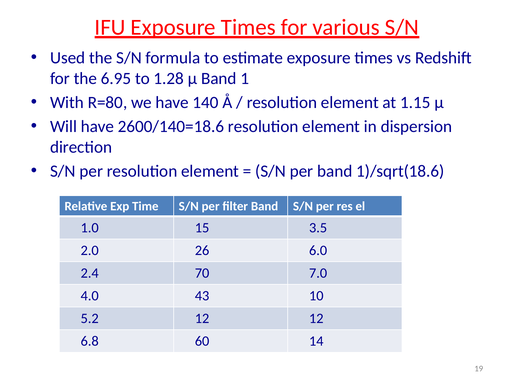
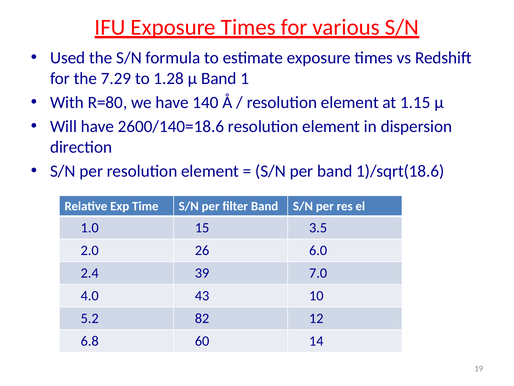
6.95: 6.95 -> 7.29
70: 70 -> 39
5.2 12: 12 -> 82
